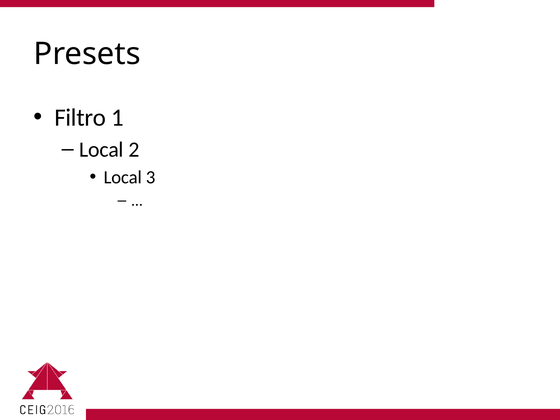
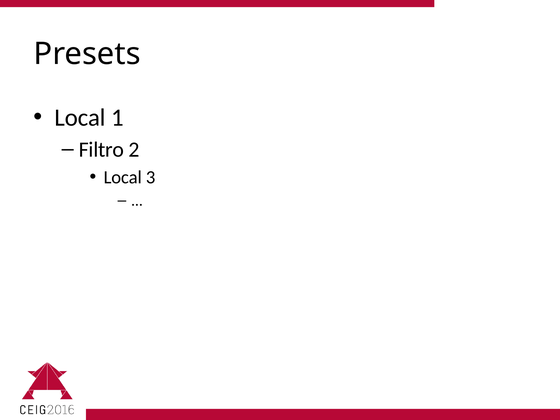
Filtro at (80, 117): Filtro -> Local
Local at (101, 150): Local -> Filtro
